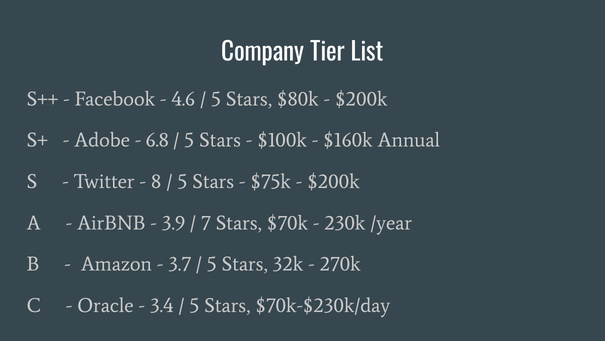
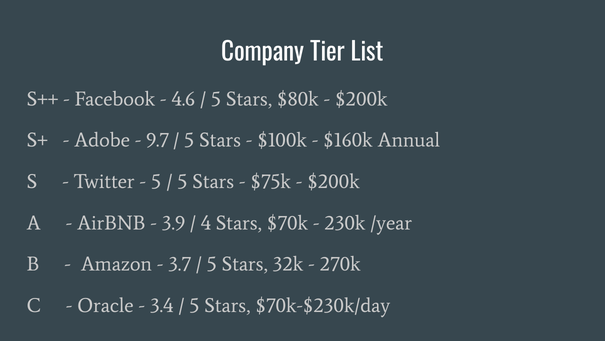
6.8: 6.8 -> 9.7
8 at (156, 181): 8 -> 5
7: 7 -> 4
